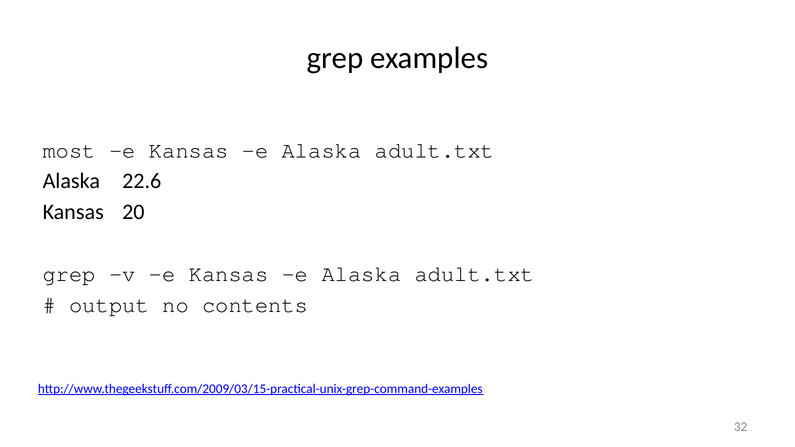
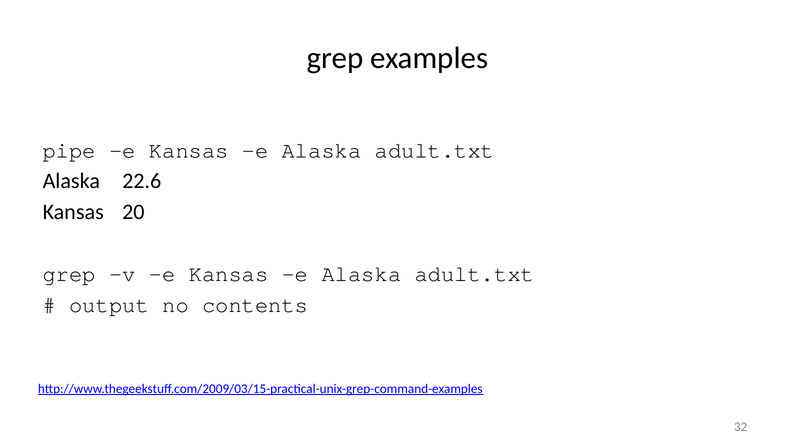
most: most -> pipe
